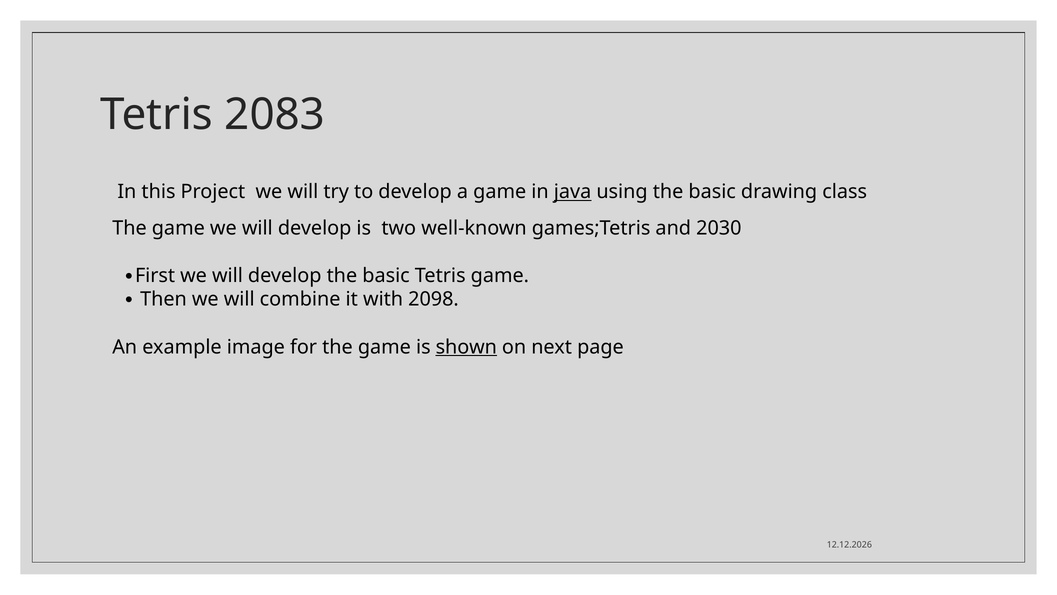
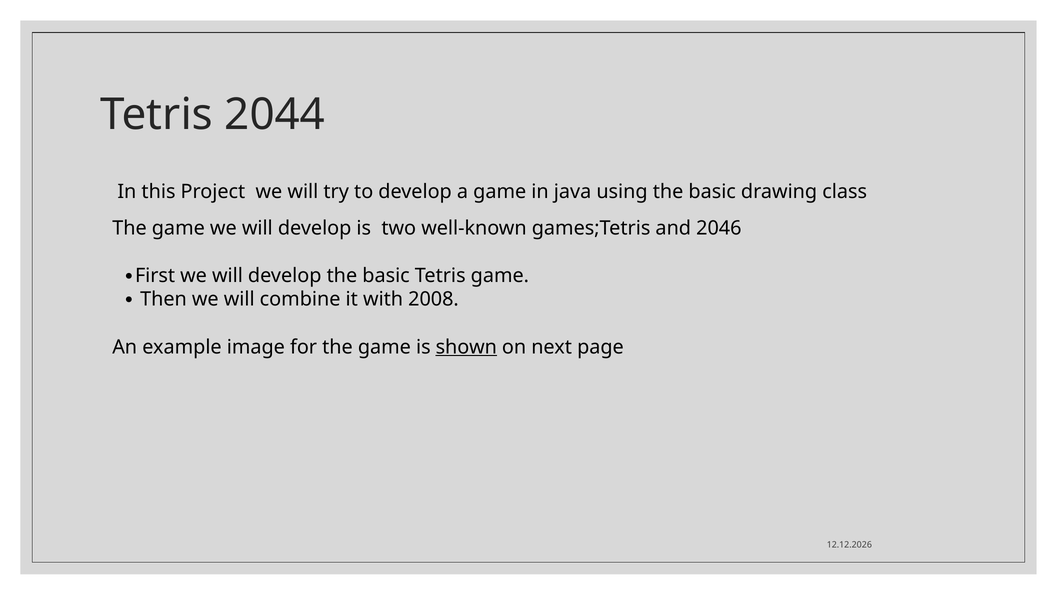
2083: 2083 -> 2044
java underline: present -> none
2030: 2030 -> 2046
2098: 2098 -> 2008
